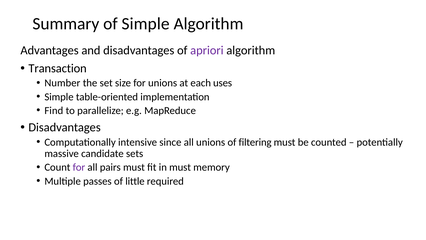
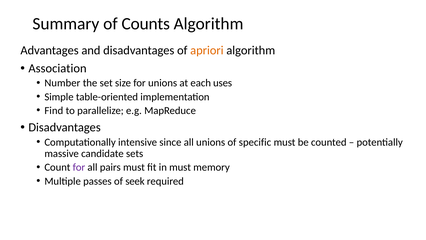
of Simple: Simple -> Counts
apriori colour: purple -> orange
Transaction: Transaction -> Association
filtering: filtering -> specific
little: little -> seek
